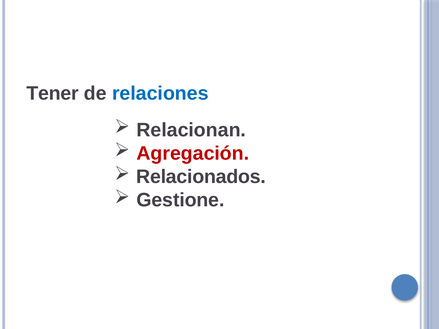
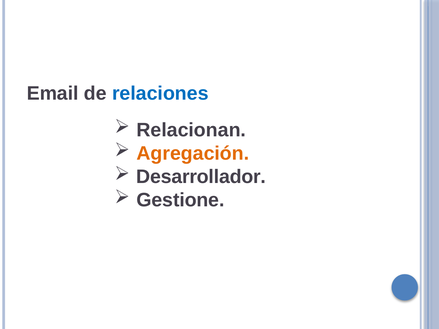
Tener: Tener -> Email
Agregación colour: red -> orange
Relacionados: Relacionados -> Desarrollador
